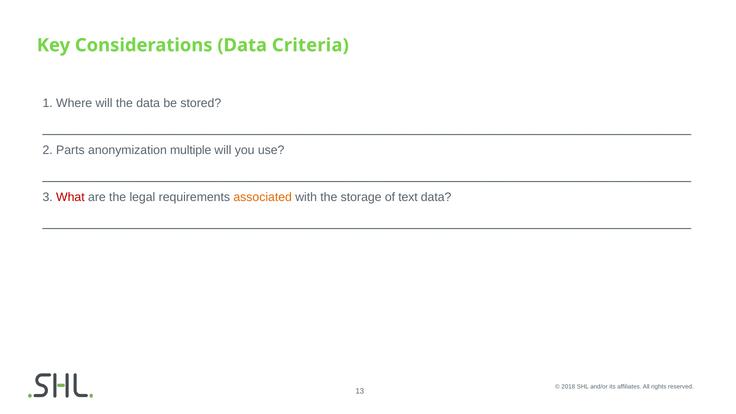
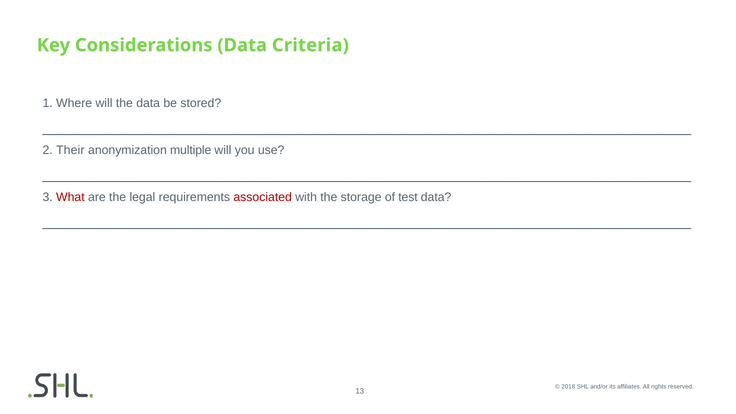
Parts: Parts -> Their
associated colour: orange -> red
text: text -> test
